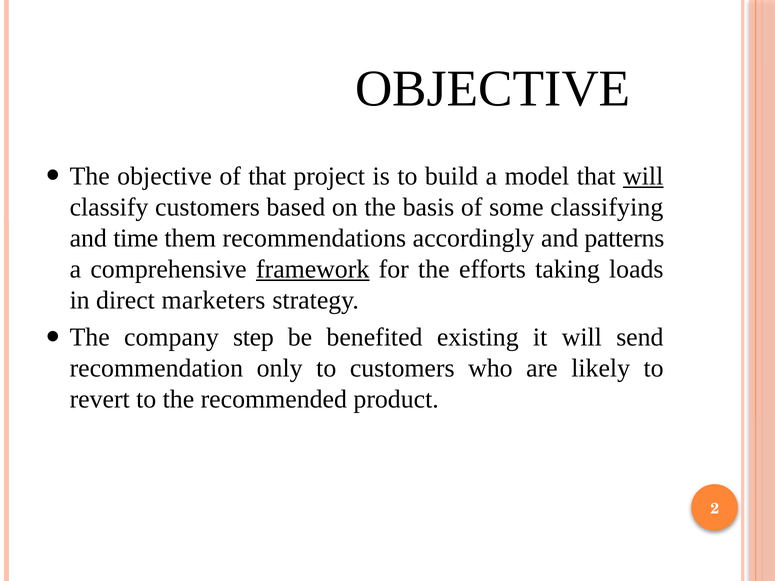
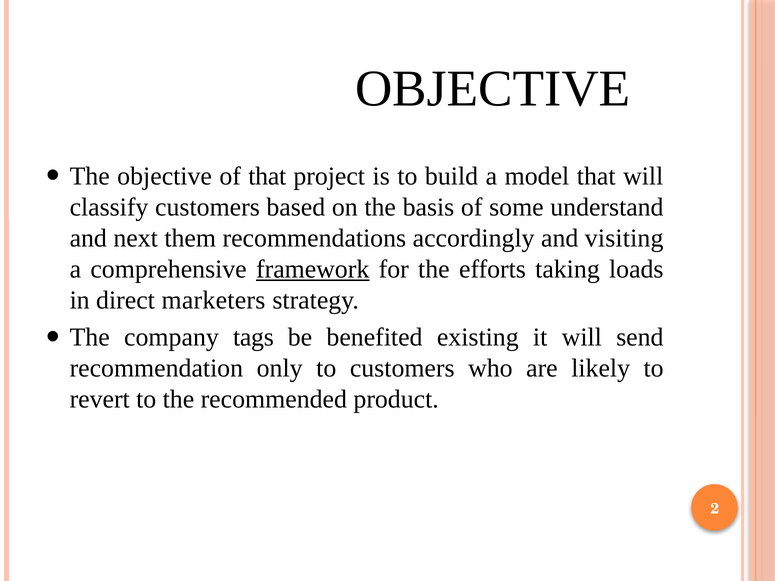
will at (643, 176) underline: present -> none
classifying: classifying -> understand
time: time -> next
patterns: patterns -> visiting
step: step -> tags
